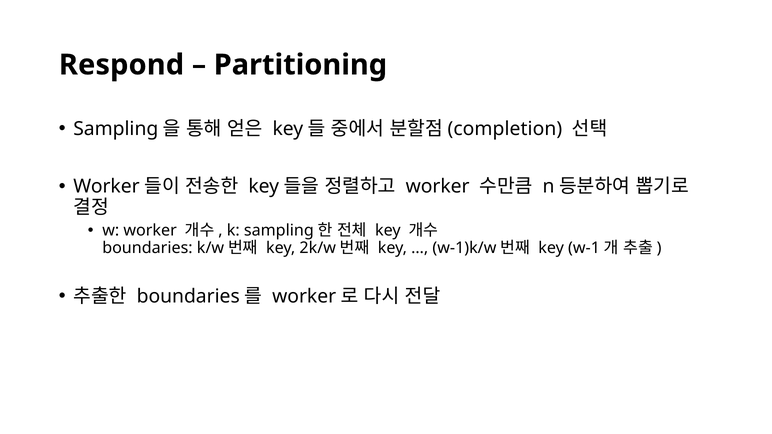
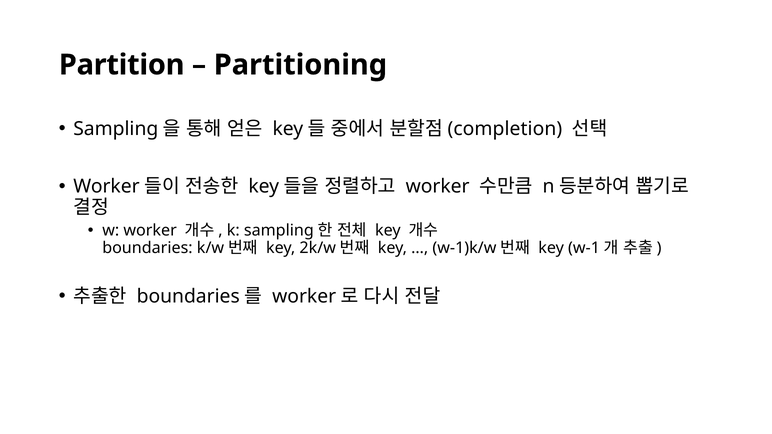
Respond: Respond -> Partition
